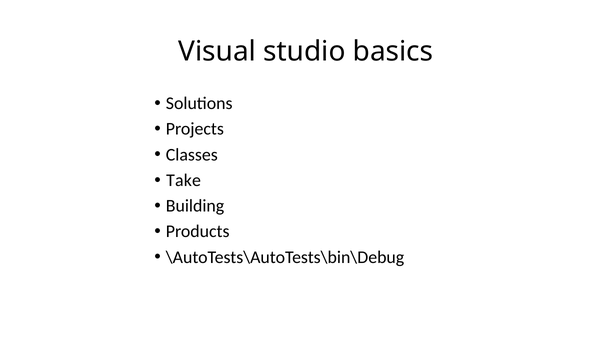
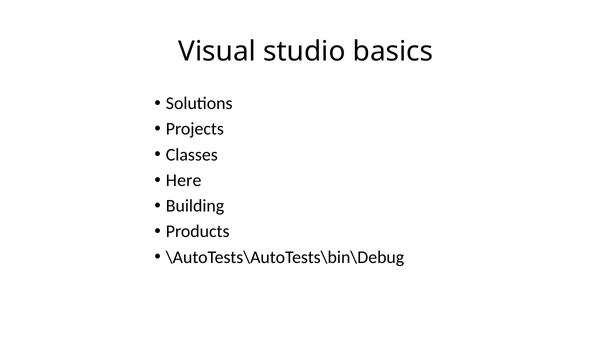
Take: Take -> Here
